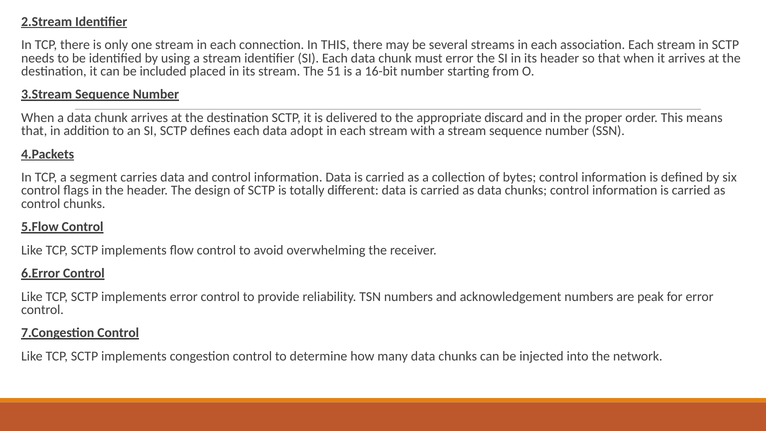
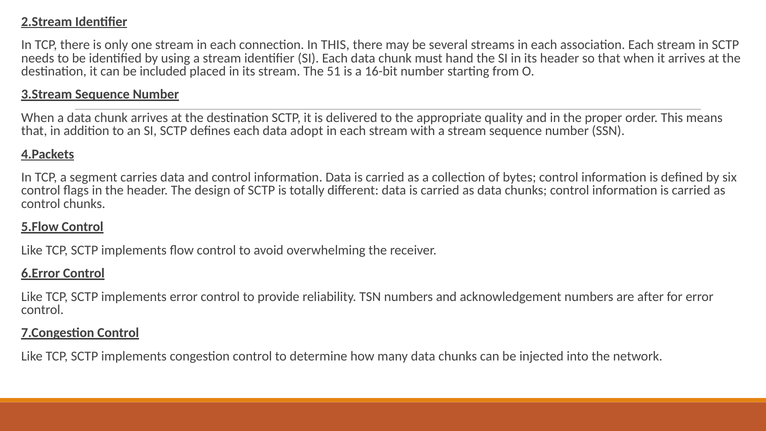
must error: error -> hand
discard: discard -> quality
peak: peak -> after
